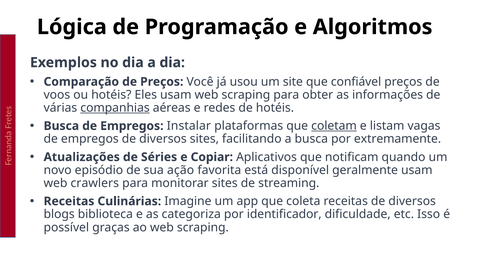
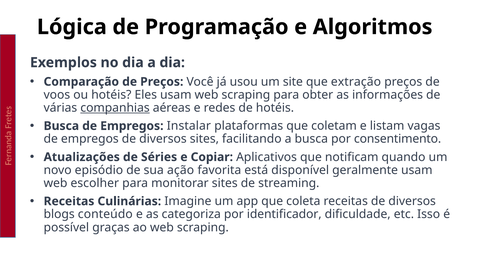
confiável: confiável -> extração
coletam underline: present -> none
extremamente: extremamente -> consentimento
crawlers: crawlers -> escolher
biblioteca: biblioteca -> conteúdo
